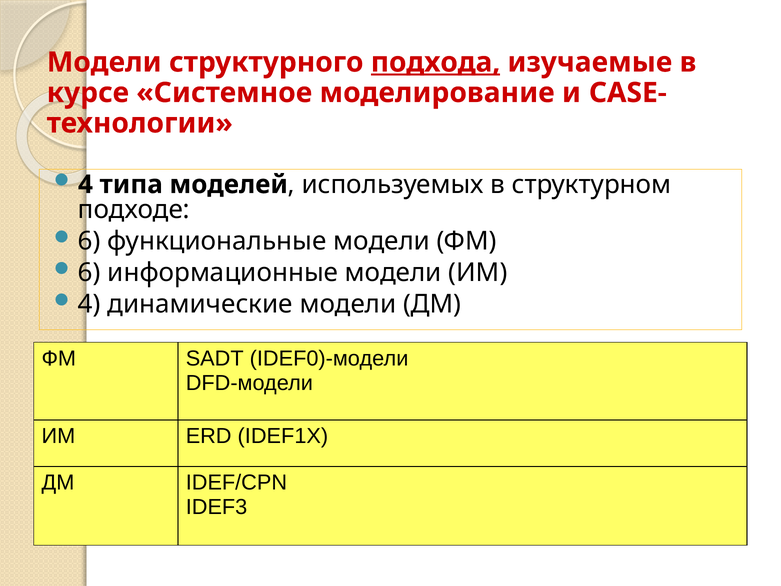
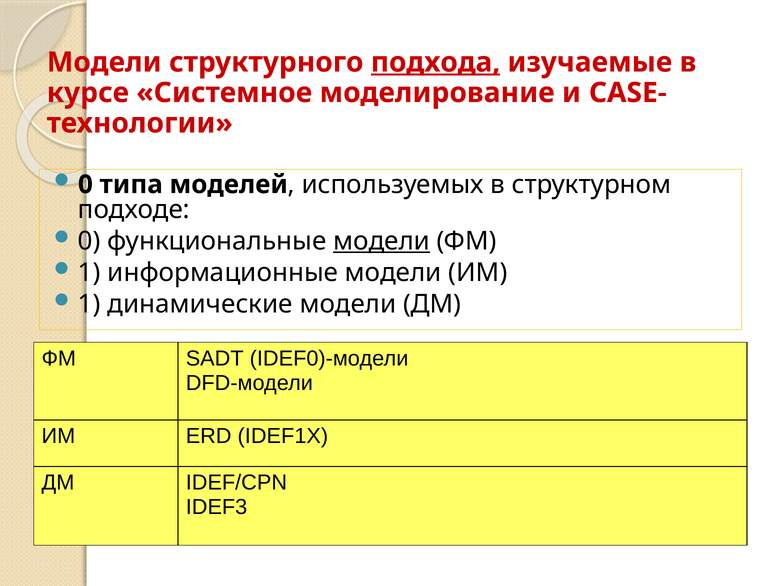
4 at (85, 184): 4 -> 0
6 at (89, 241): 6 -> 0
модели at (382, 241) underline: none -> present
6 at (89, 272): 6 -> 1
4 at (89, 304): 4 -> 1
